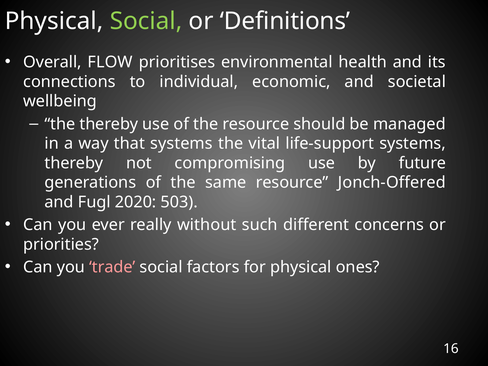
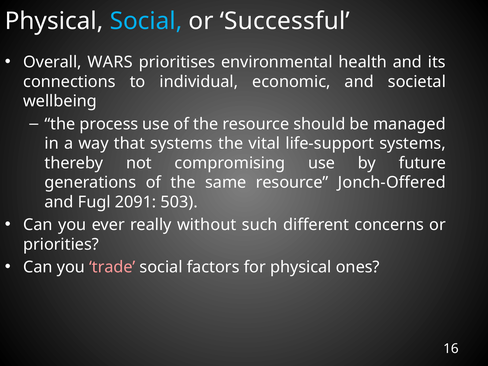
Social at (146, 21) colour: light green -> light blue
Definitions: Definitions -> Successful
FLOW: FLOW -> WARS
the thereby: thereby -> process
2020: 2020 -> 2091
